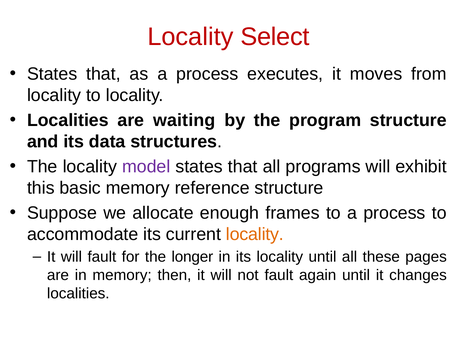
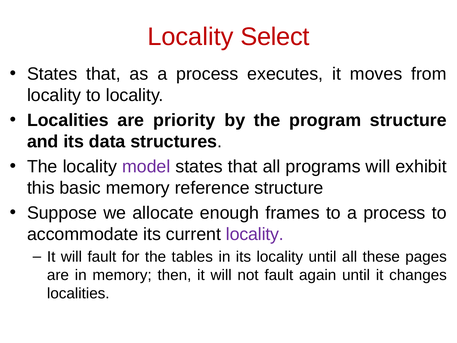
waiting: waiting -> priority
locality at (255, 234) colour: orange -> purple
longer: longer -> tables
